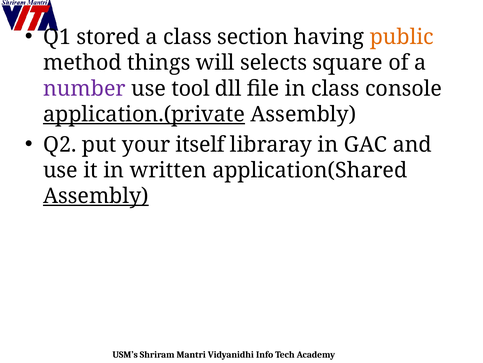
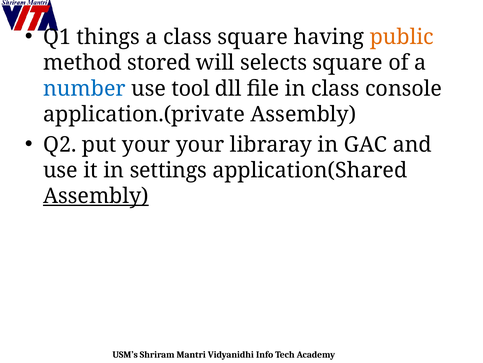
stored: stored -> things
class section: section -> square
things: things -> stored
number colour: purple -> blue
application.(private underline: present -> none
your itself: itself -> your
written: written -> settings
